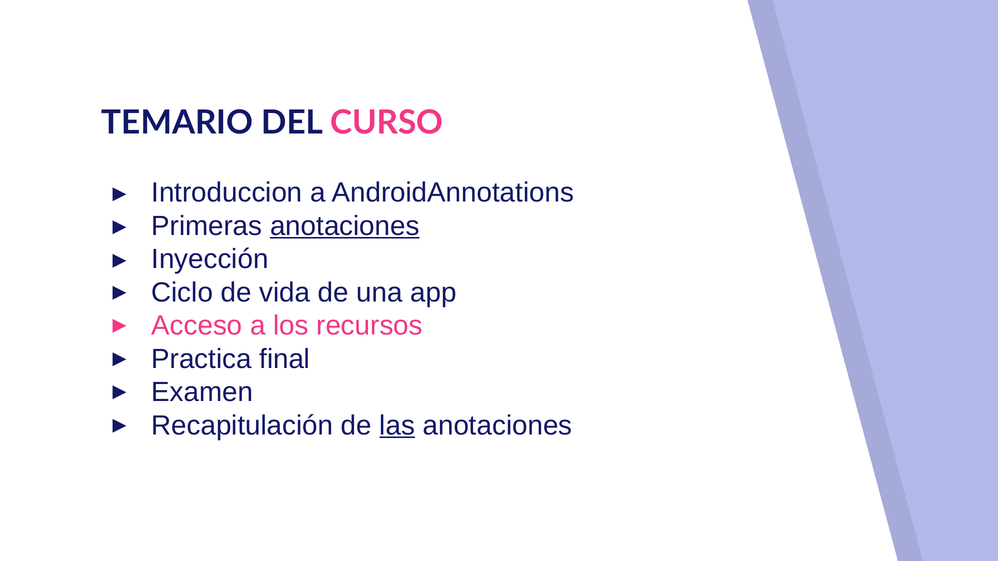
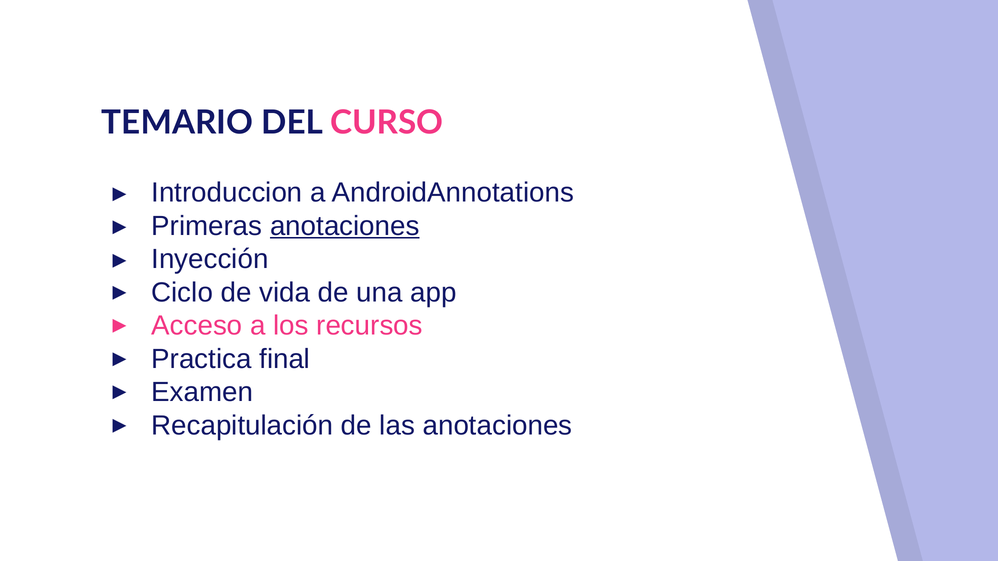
las underline: present -> none
